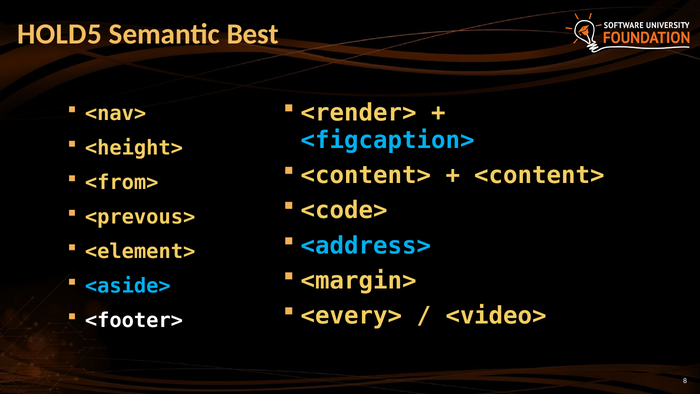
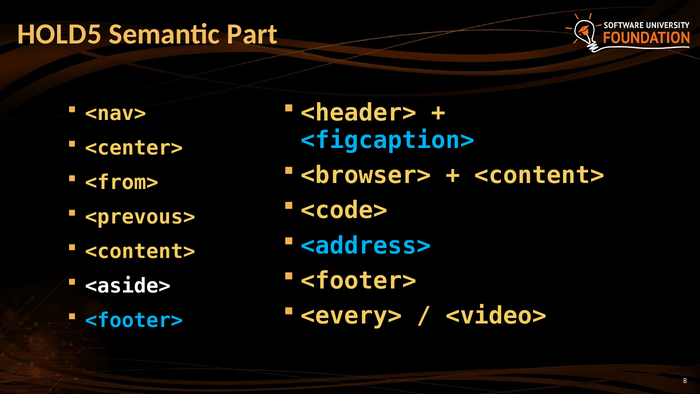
Best: Best -> Part
<render>: <render> -> <header>
<height>: <height> -> <center>
<content> at (366, 175): <content> -> <browser>
<element> at (140, 251): <element> -> <content>
<margin> at (359, 281): <margin> -> <footer>
<aside> colour: light blue -> white
<footer> at (134, 320) colour: white -> light blue
